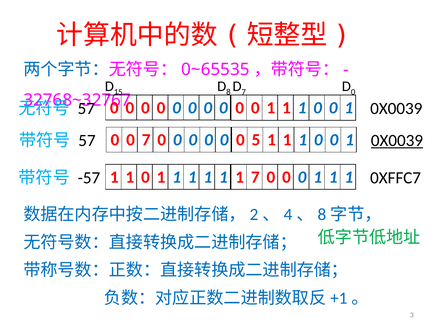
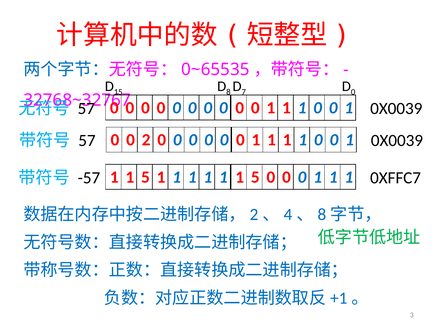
0 7: 7 -> 2
5 at (256, 140): 5 -> 1
0X0039 at (397, 141) underline: present -> none
0 at (145, 177): 0 -> 5
7 at (255, 177): 7 -> 5
